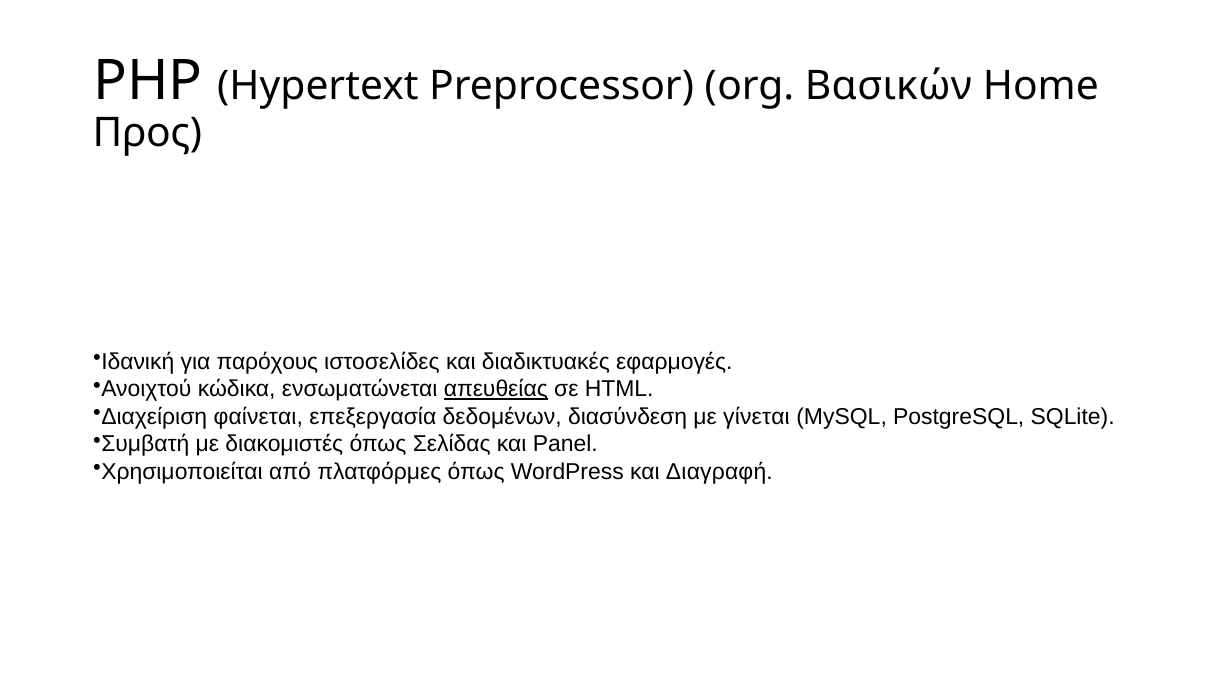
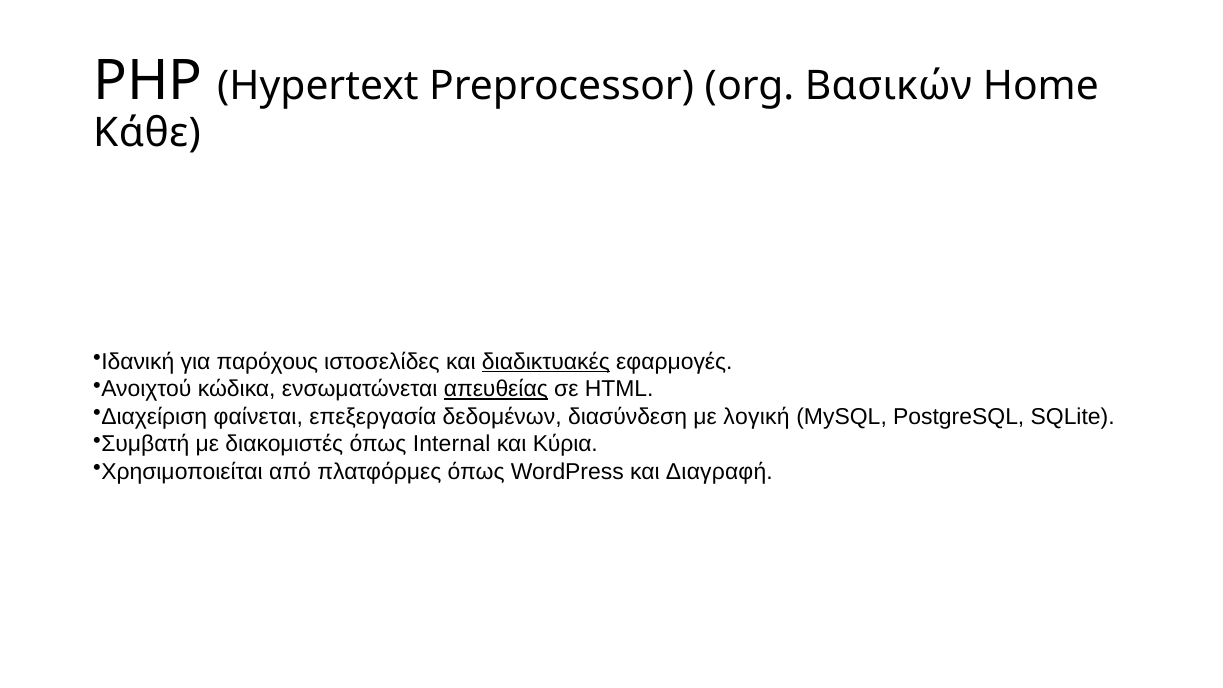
Προς: Προς -> Κάθε
διαδικτυακές underline: none -> present
γίνεται: γίνεται -> λογική
Σελίδας: Σελίδας -> Internal
Panel: Panel -> Κύρια
